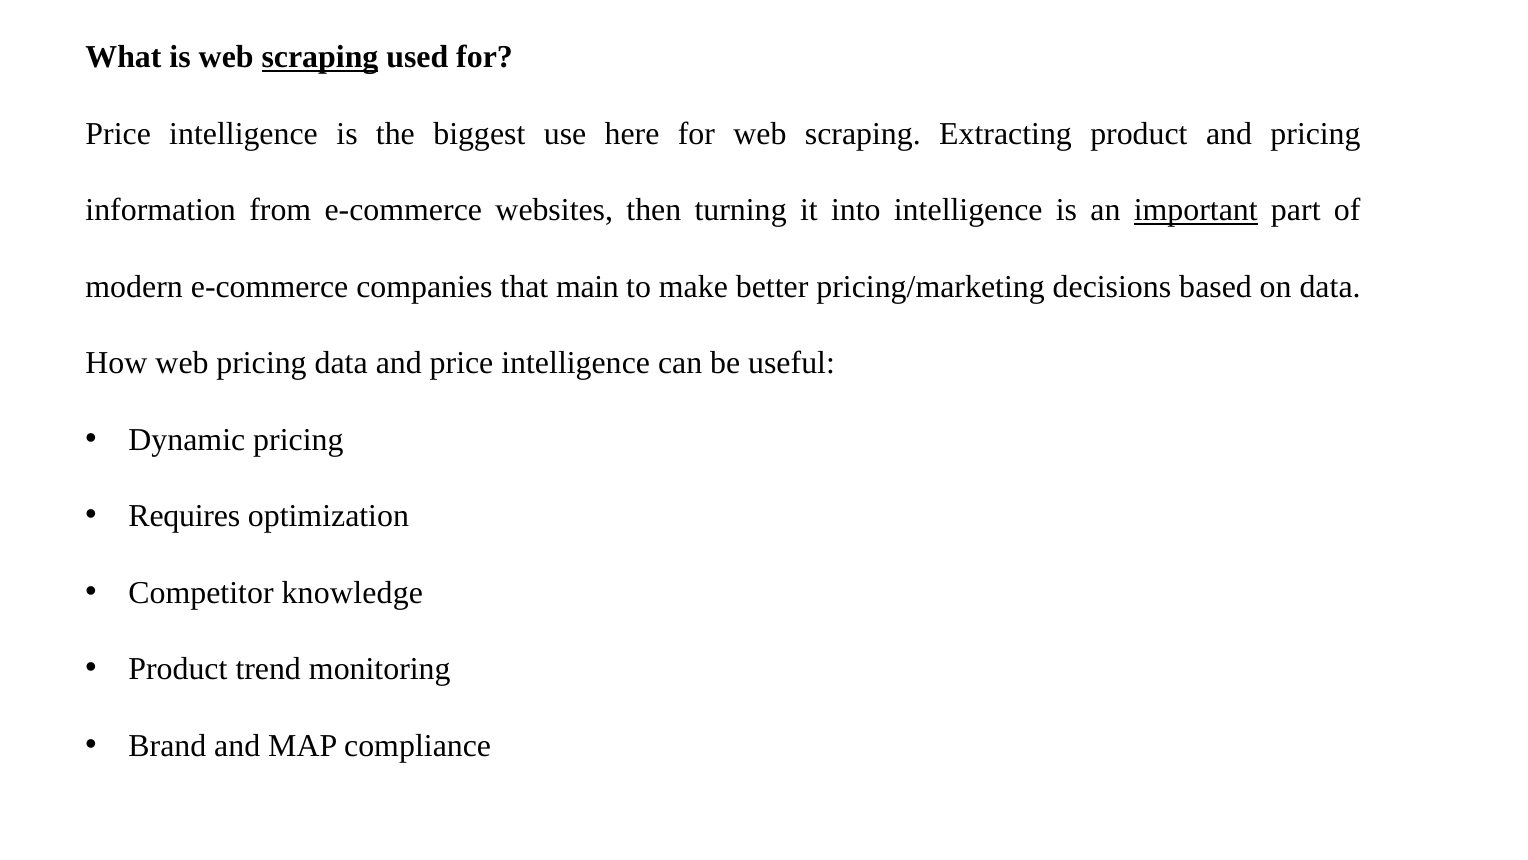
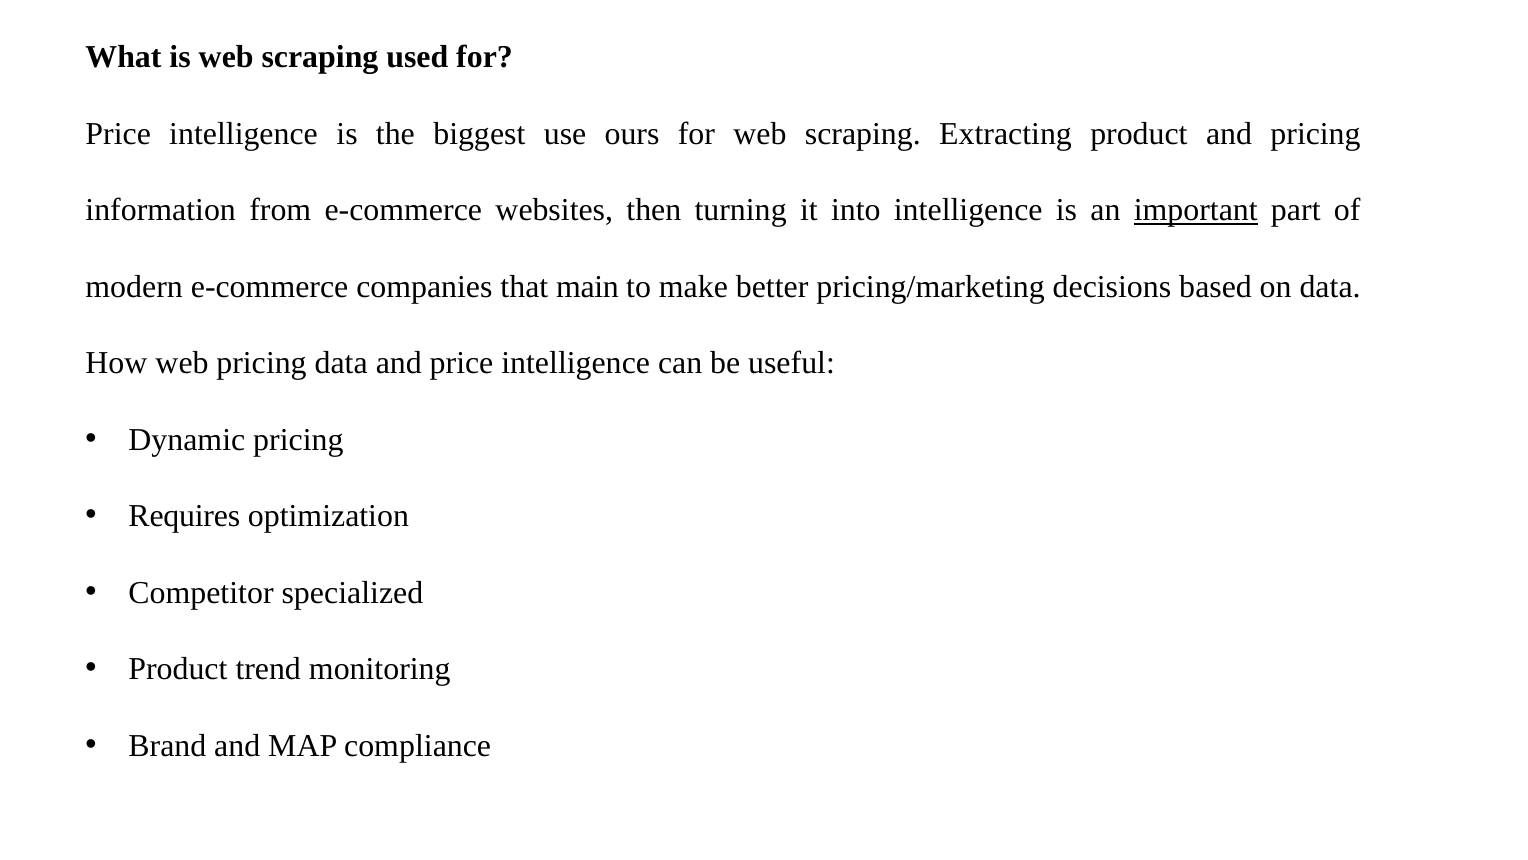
scraping at (320, 57) underline: present -> none
here: here -> ours
knowledge: knowledge -> specialized
